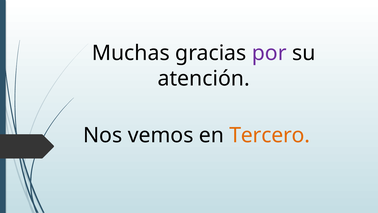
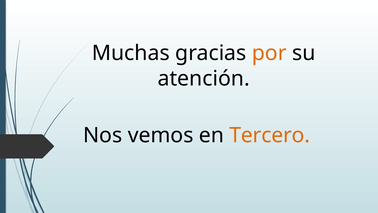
por colour: purple -> orange
